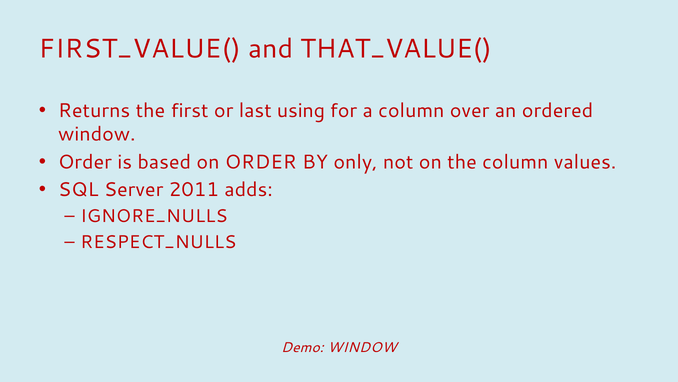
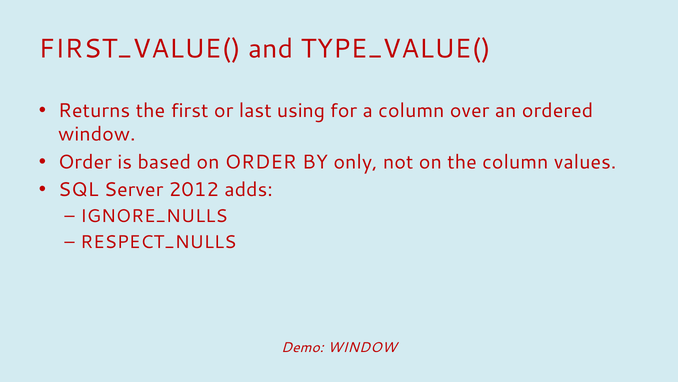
THAT_VALUE(: THAT_VALUE( -> TYPE_VALUE(
2011: 2011 -> 2012
